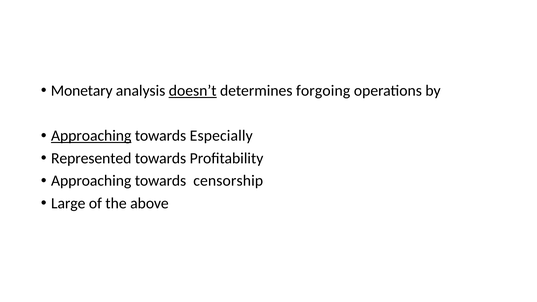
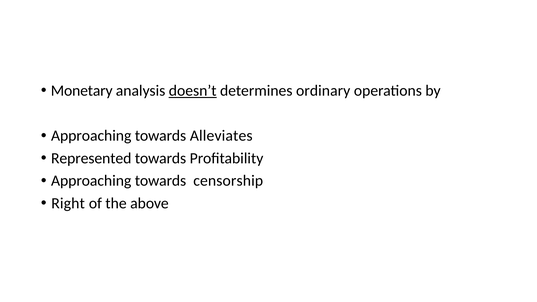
forgoing: forgoing -> ordinary
Approaching at (91, 136) underline: present -> none
Especially: Especially -> Alleviates
Large: Large -> Right
